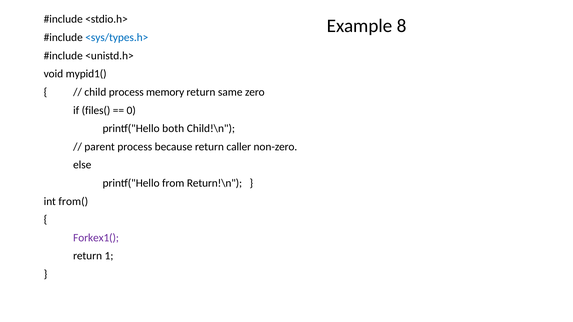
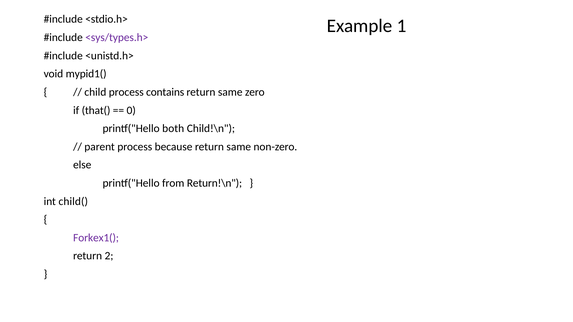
8: 8 -> 1
<sys/types.h> colour: blue -> purple
memory: memory -> contains
files(: files( -> that(
because return caller: caller -> same
from(: from( -> child(
1: 1 -> 2
